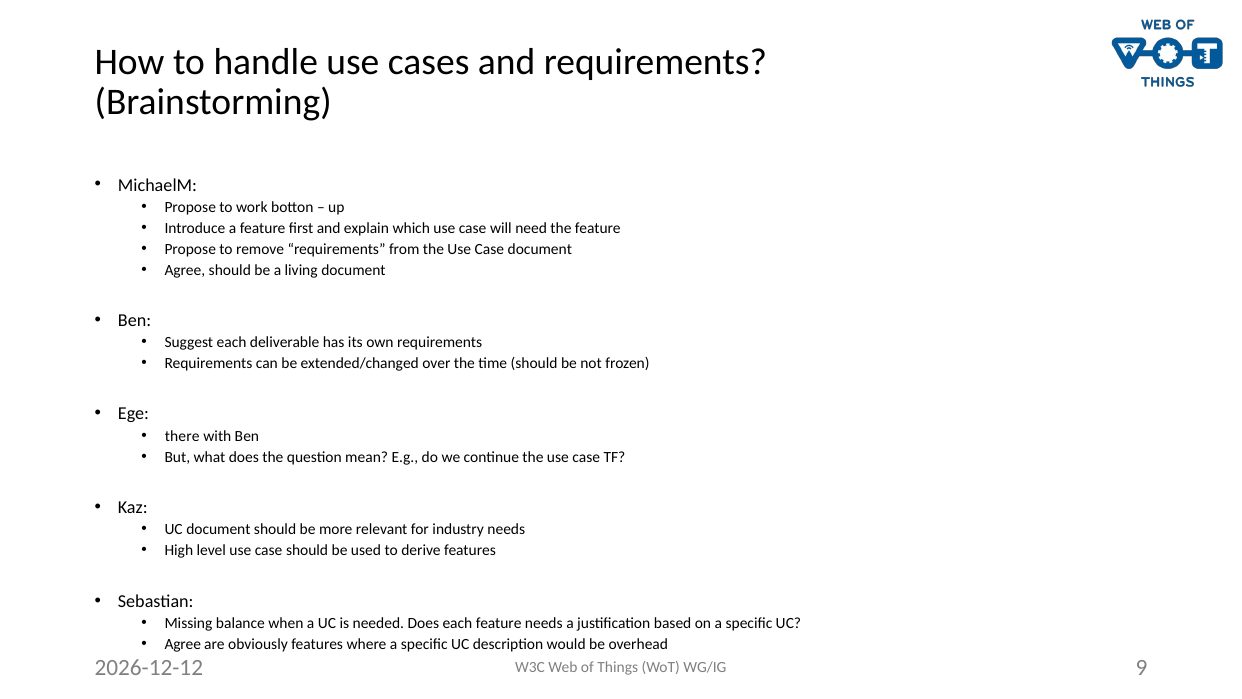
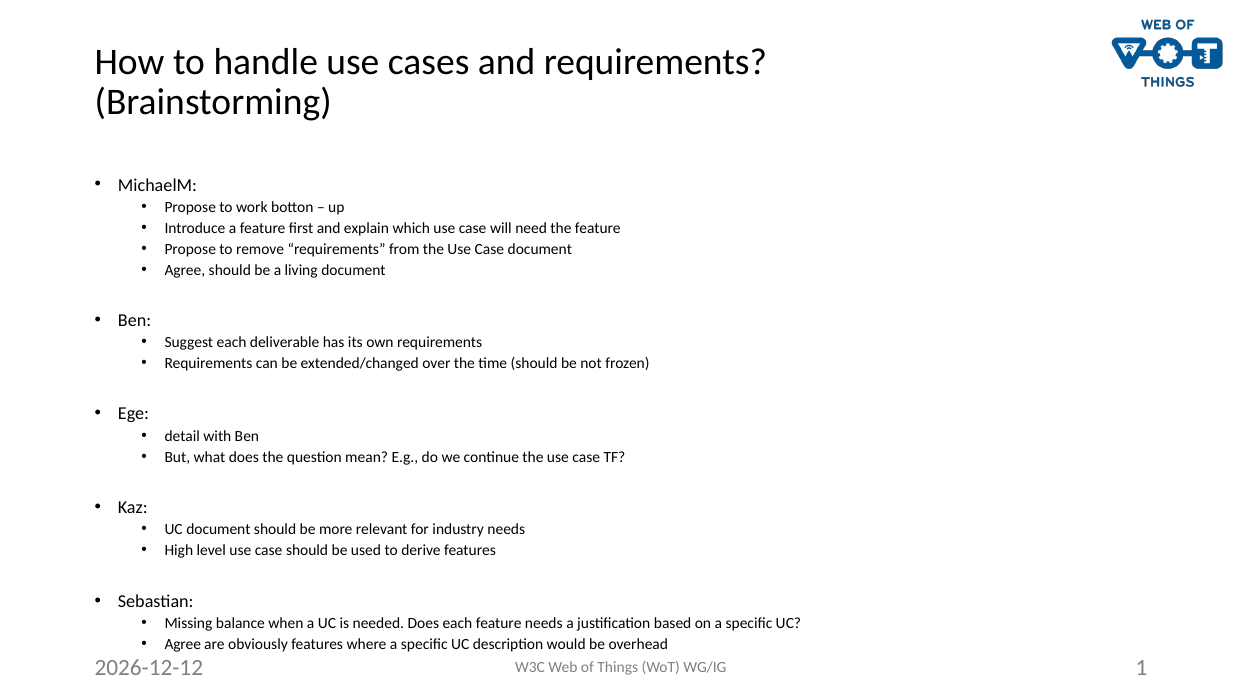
there: there -> detail
9: 9 -> 1
